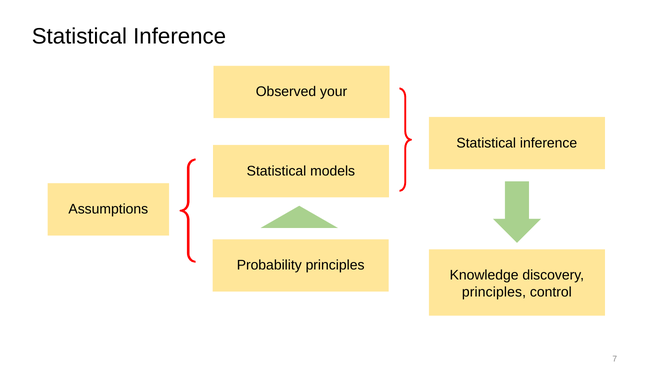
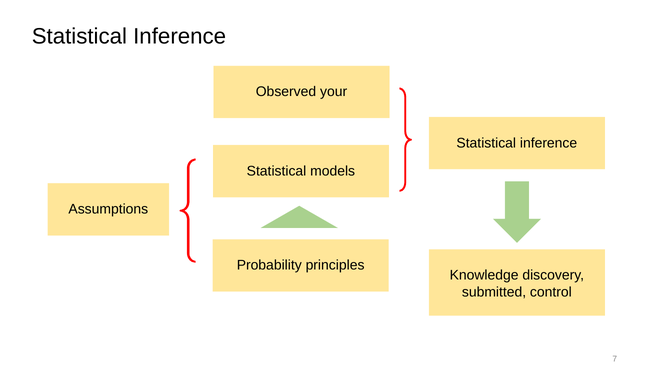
principles at (494, 292): principles -> submitted
